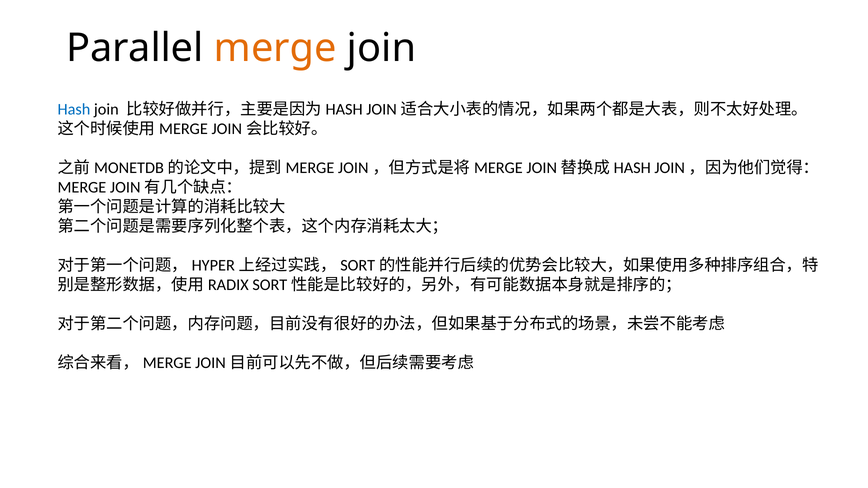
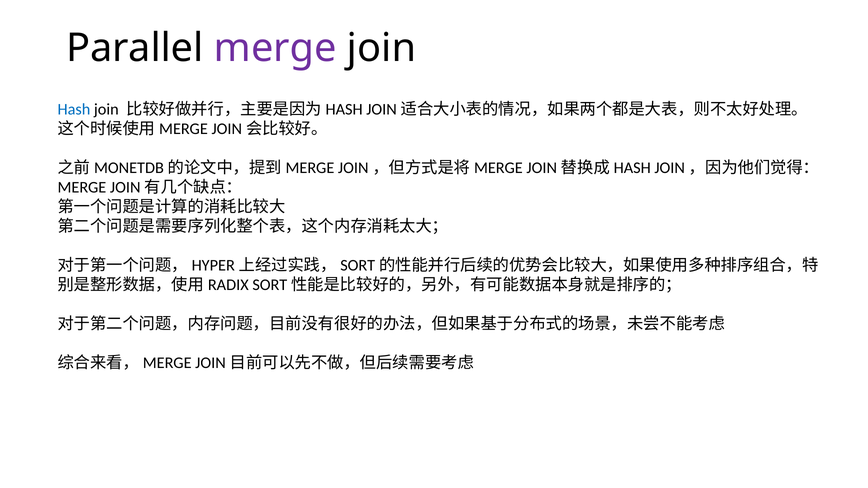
merge at (275, 48) colour: orange -> purple
